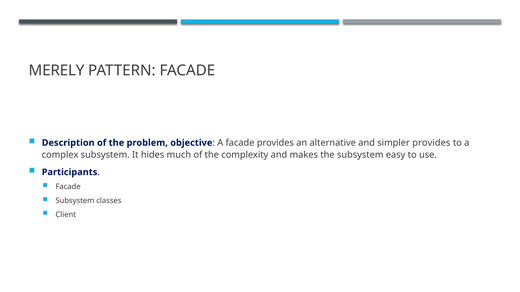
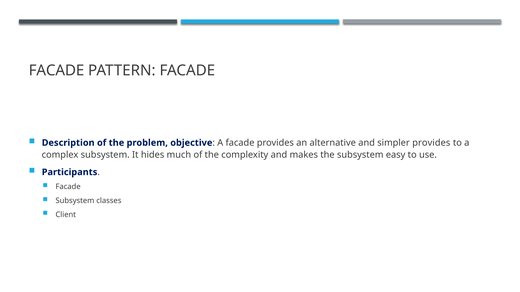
MERELY at (56, 71): MERELY -> FACADE
